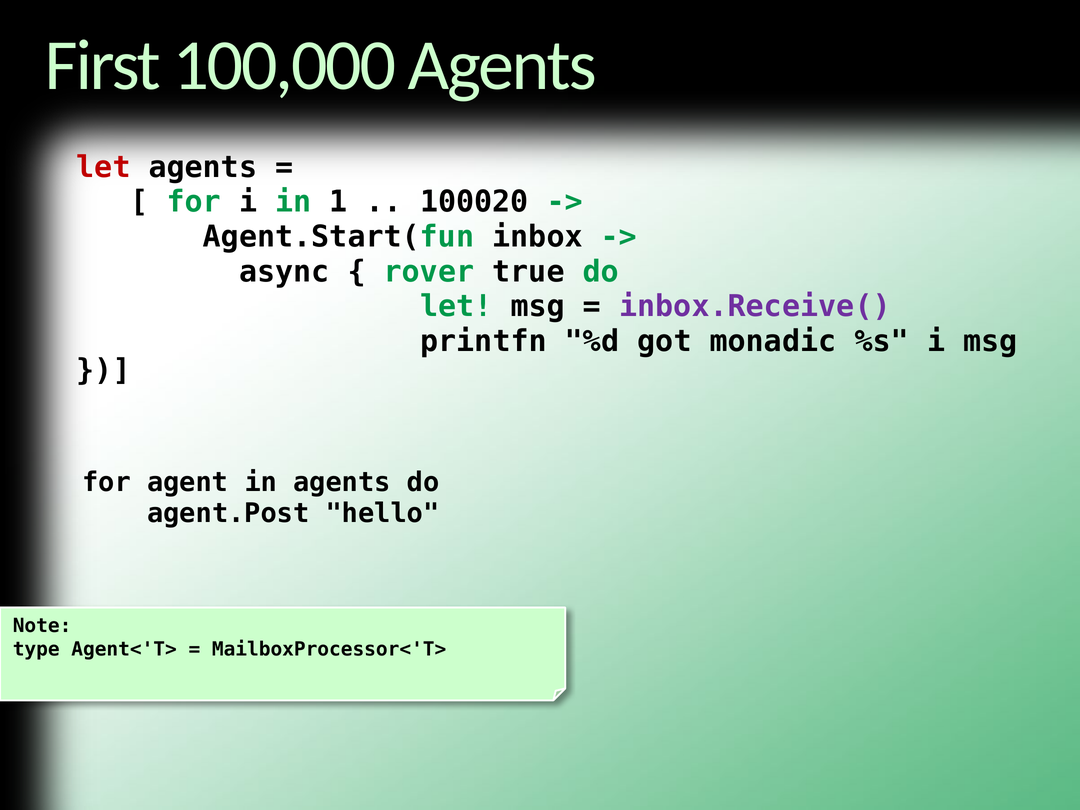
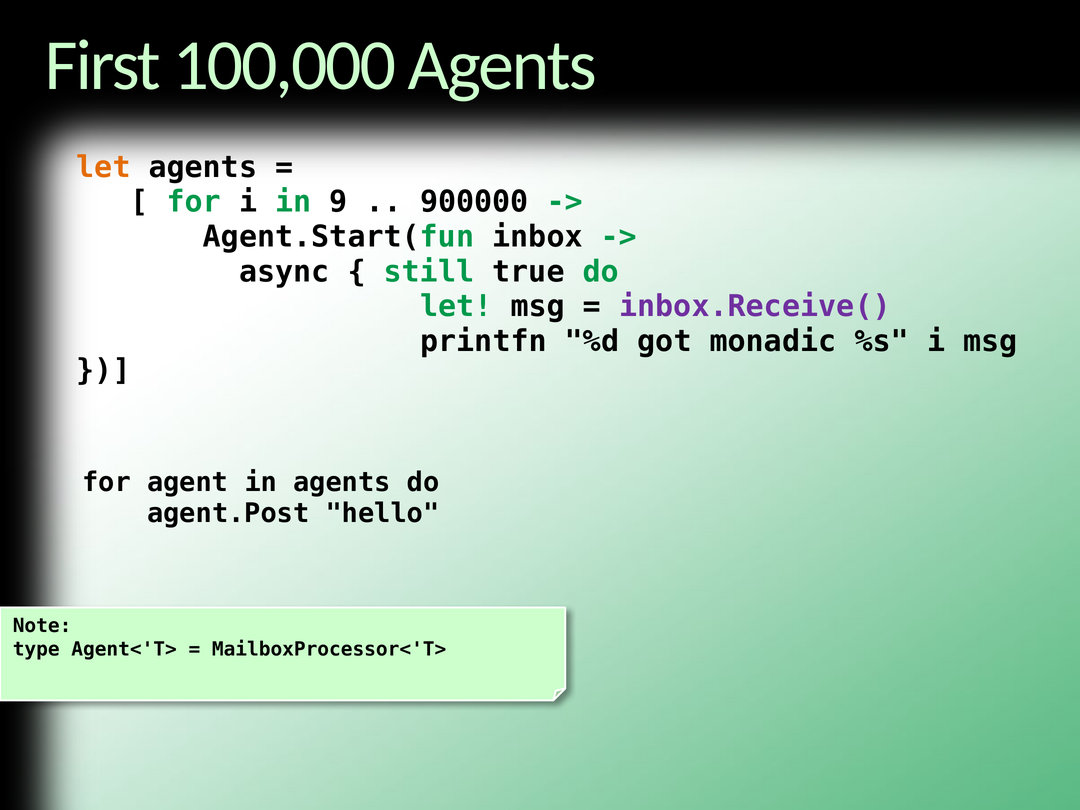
let at (103, 167) colour: red -> orange
1: 1 -> 9
100020: 100020 -> 900000
rover: rover -> still
